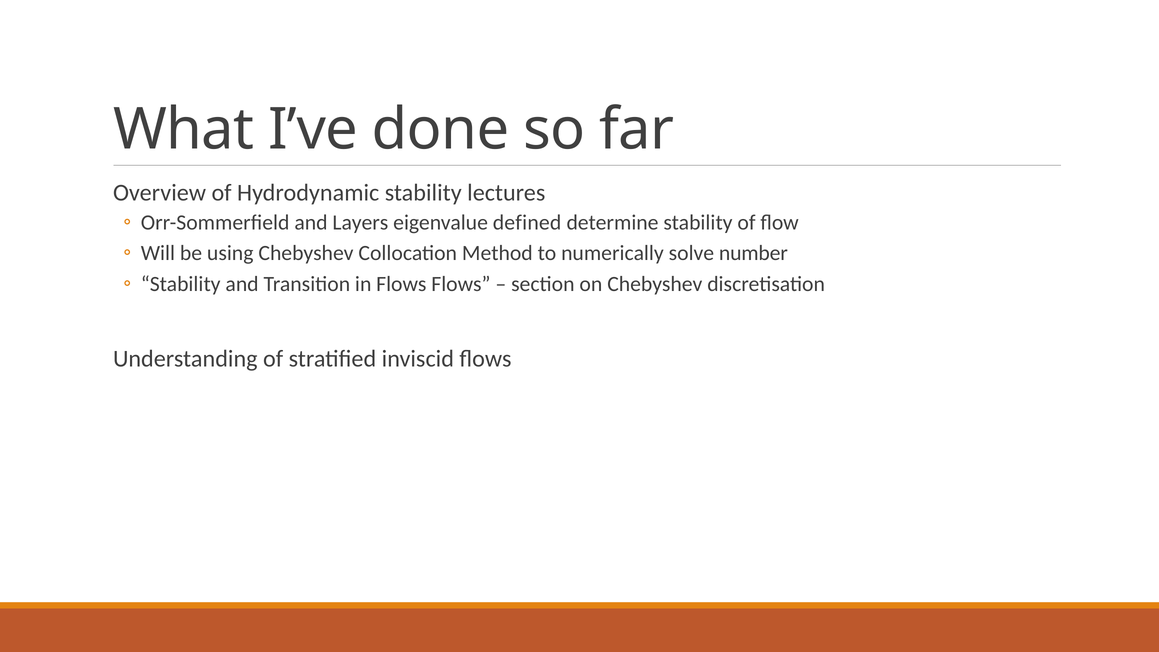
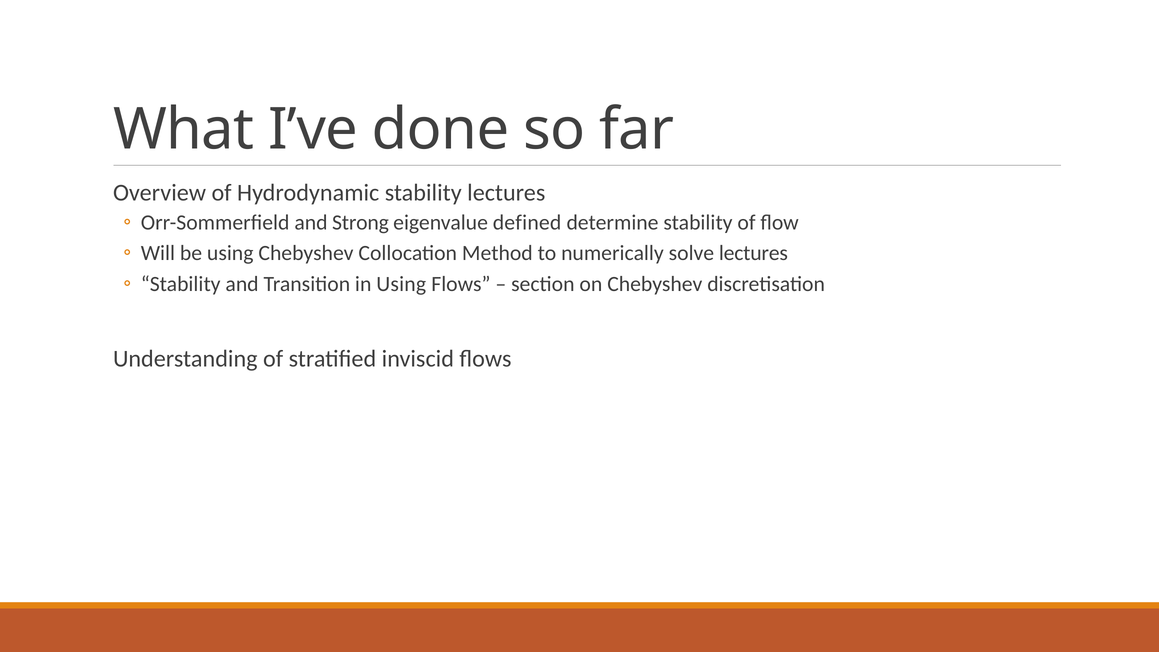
Layers: Layers -> Strong
solve number: number -> lectures
in Flows: Flows -> Using
